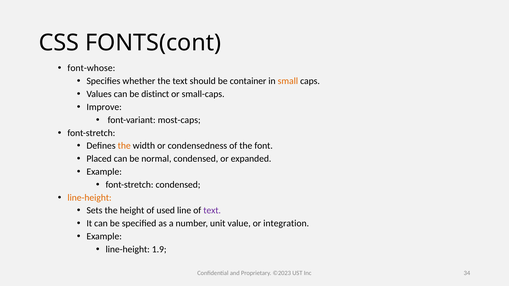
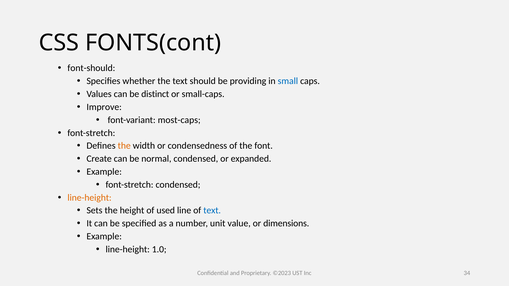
font-whose: font-whose -> font-should
container: container -> providing
small colour: orange -> blue
Placed: Placed -> Create
text at (212, 211) colour: purple -> blue
integration: integration -> dimensions
1.9: 1.9 -> 1.0
